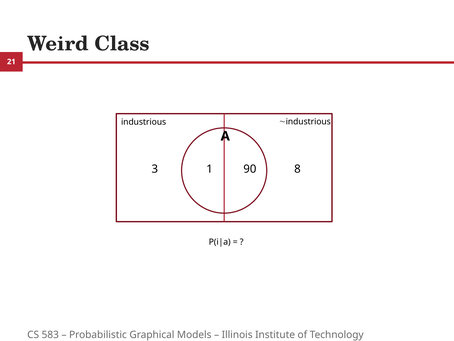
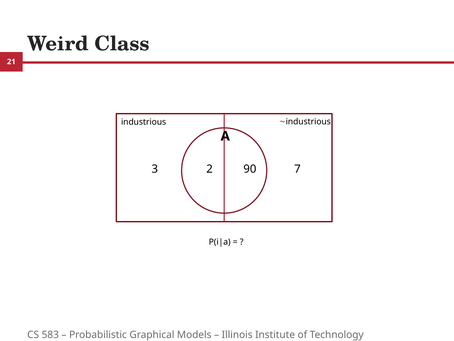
1: 1 -> 2
8: 8 -> 7
